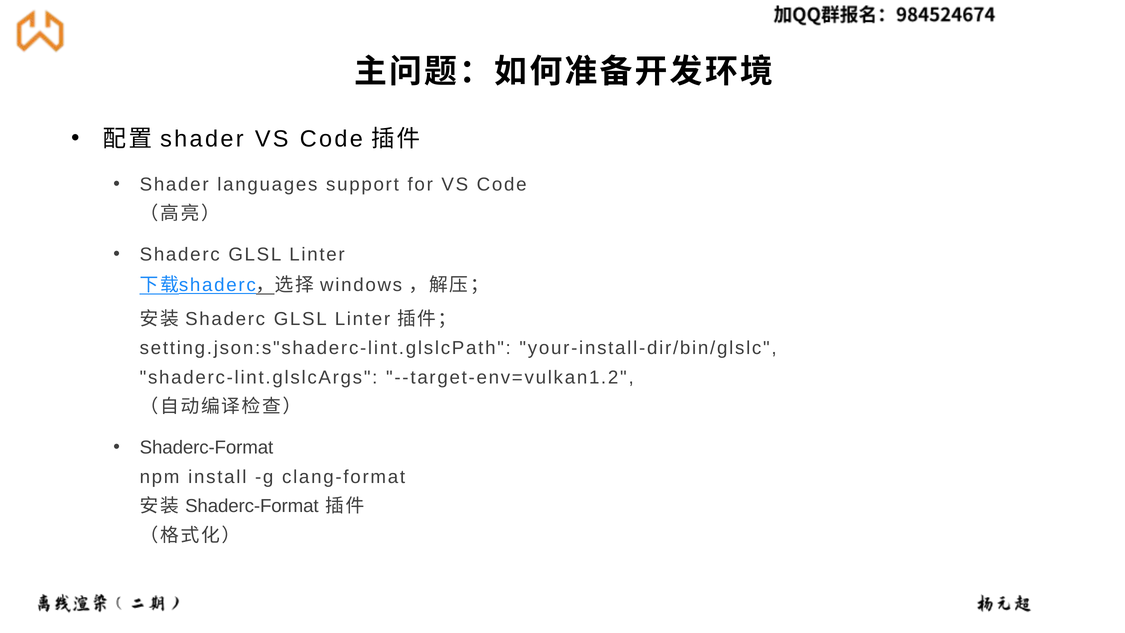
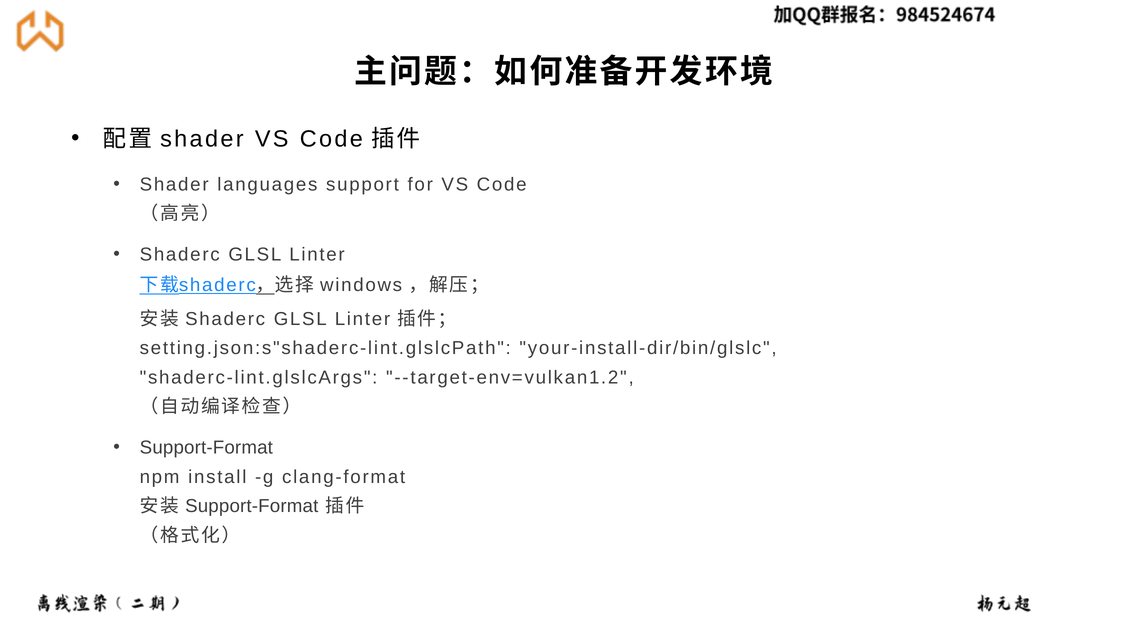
Shaderc-Format at (206, 448): Shaderc-Format -> Support-Format
Shaderc-Format at (252, 506): Shaderc-Format -> Support-Format
